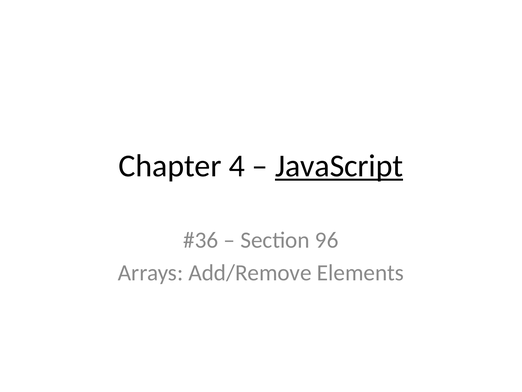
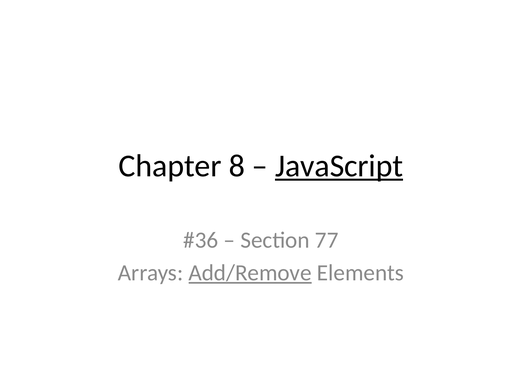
4: 4 -> 8
96: 96 -> 77
Add/Remove underline: none -> present
